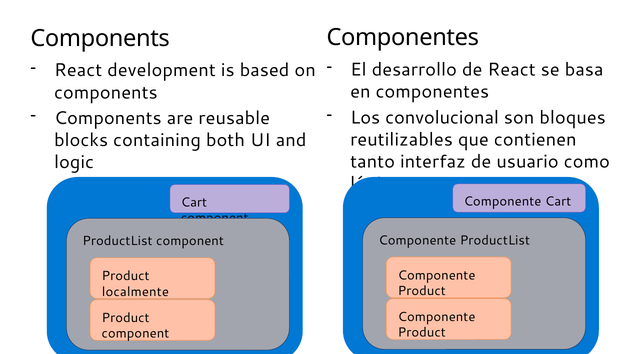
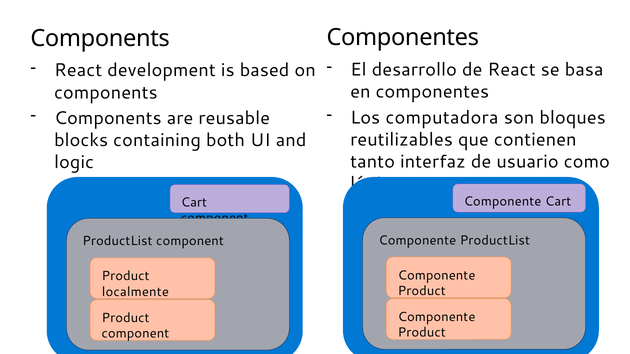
convolucional: convolucional -> computadora
